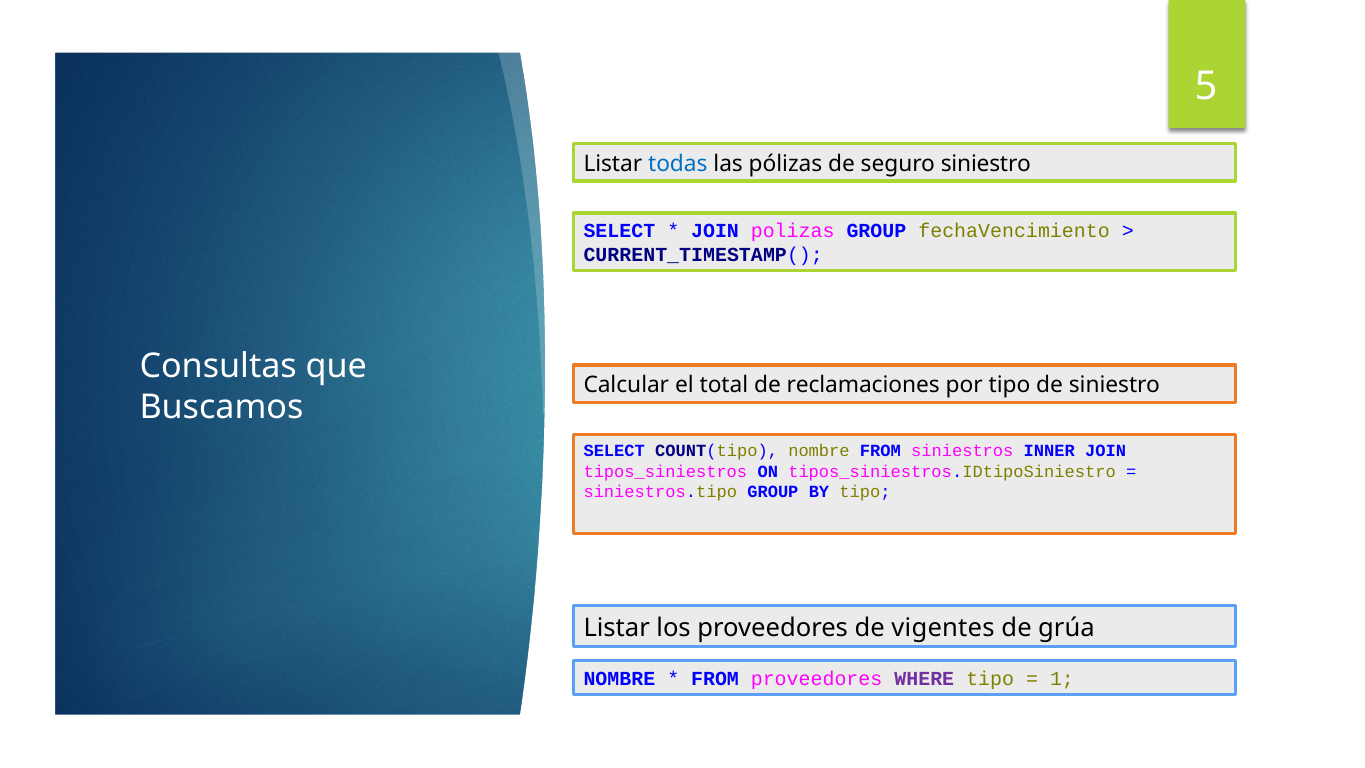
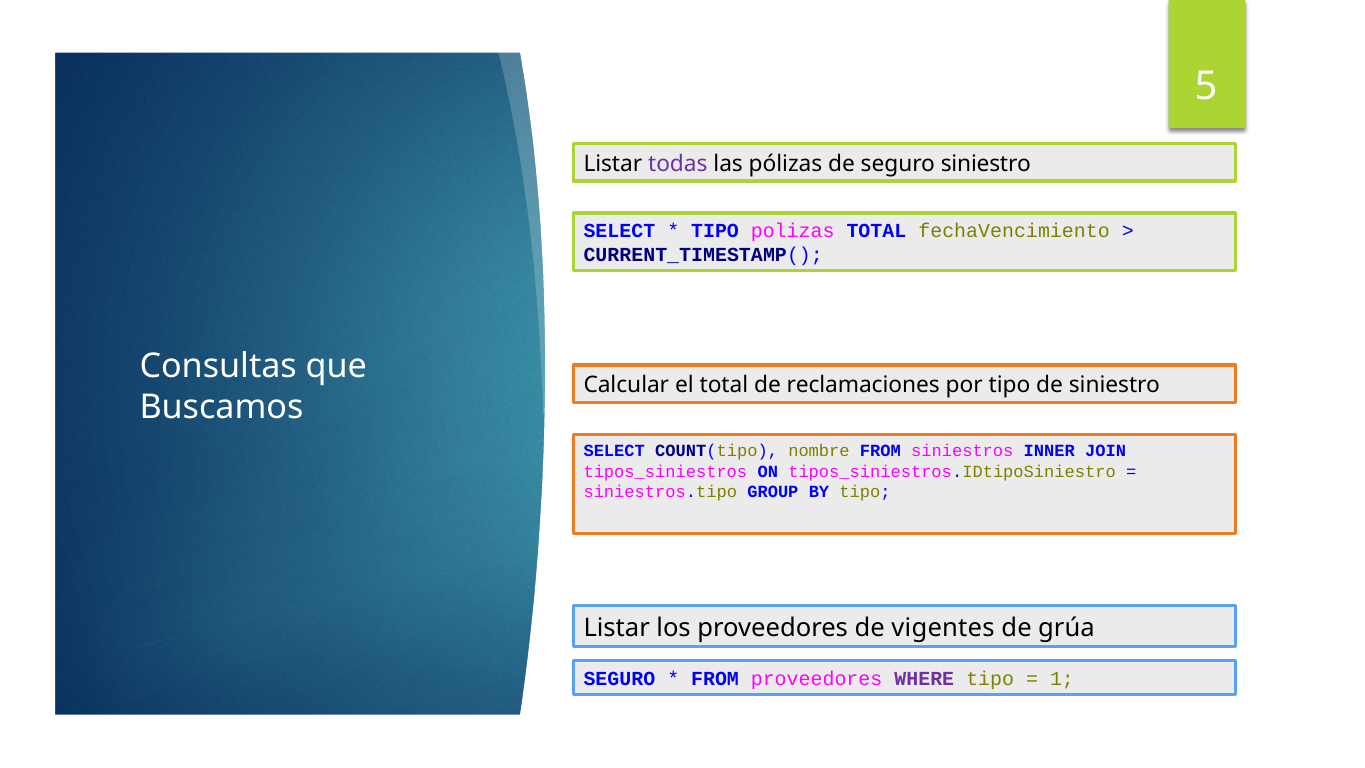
todas colour: blue -> purple
JOIN at (715, 231): JOIN -> TIPO
polizas GROUP: GROUP -> TOTAL
NOMBRE at (619, 679): NOMBRE -> SEGURO
